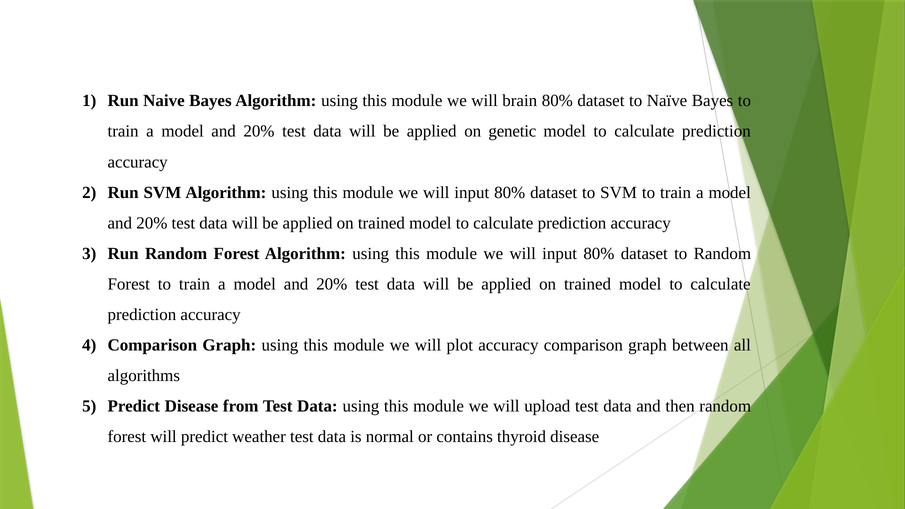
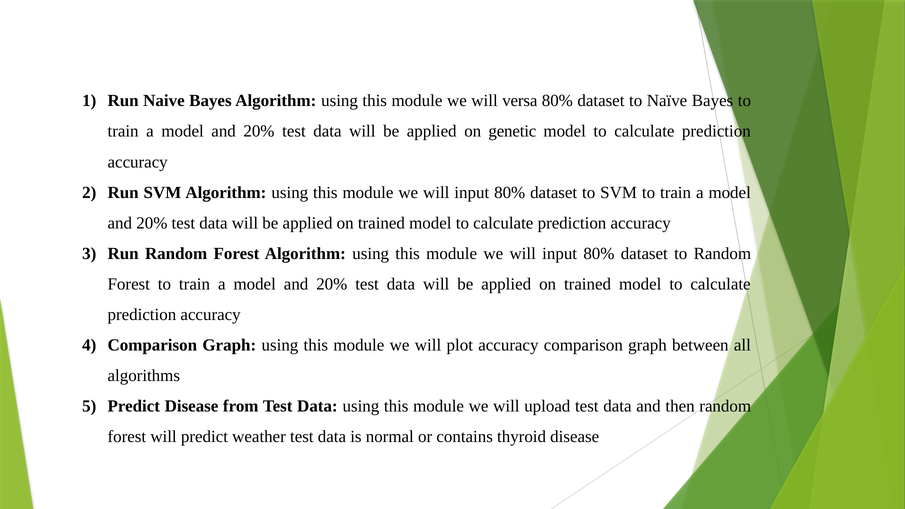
brain: brain -> versa
